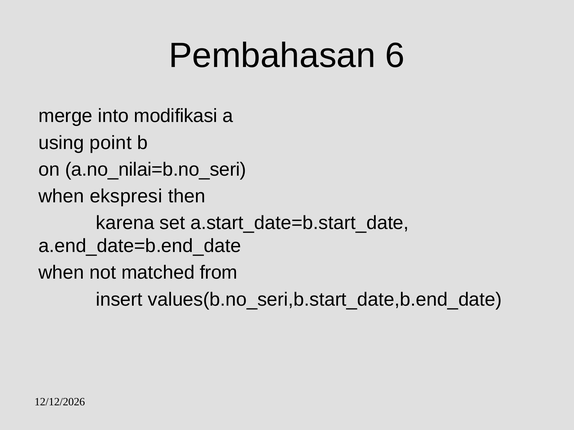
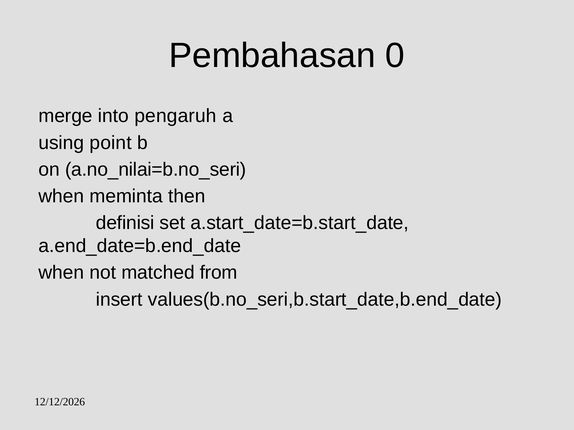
6: 6 -> 0
modifikasi: modifikasi -> pengaruh
ekspresi: ekspresi -> meminta
karena: karena -> definisi
